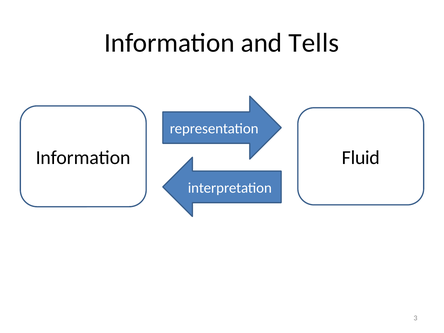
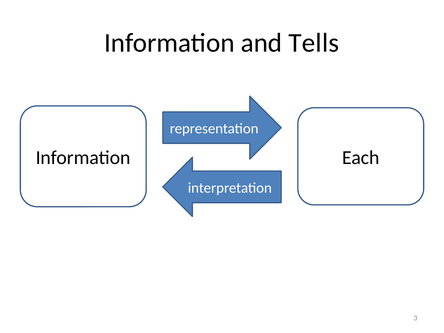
Fluid: Fluid -> Each
